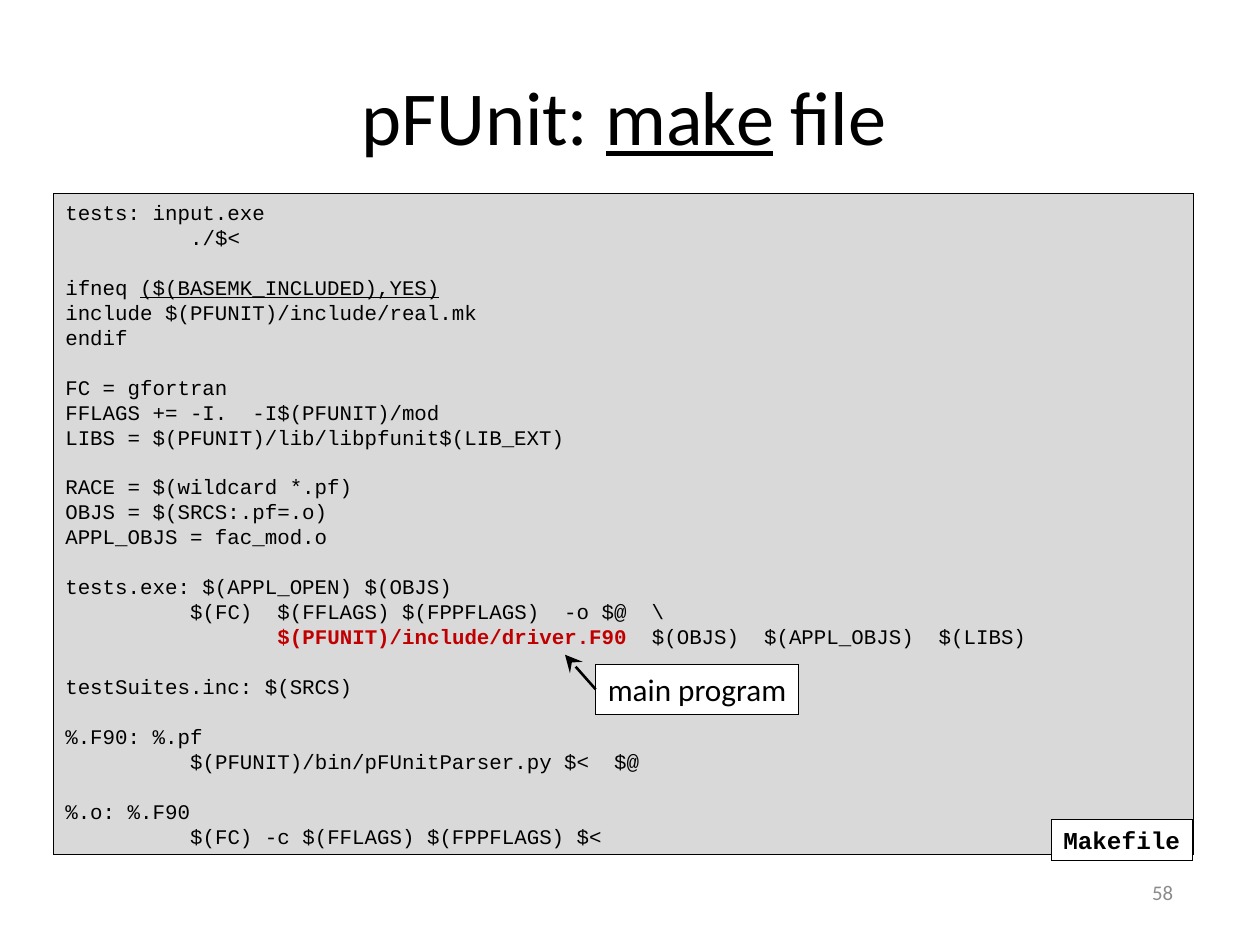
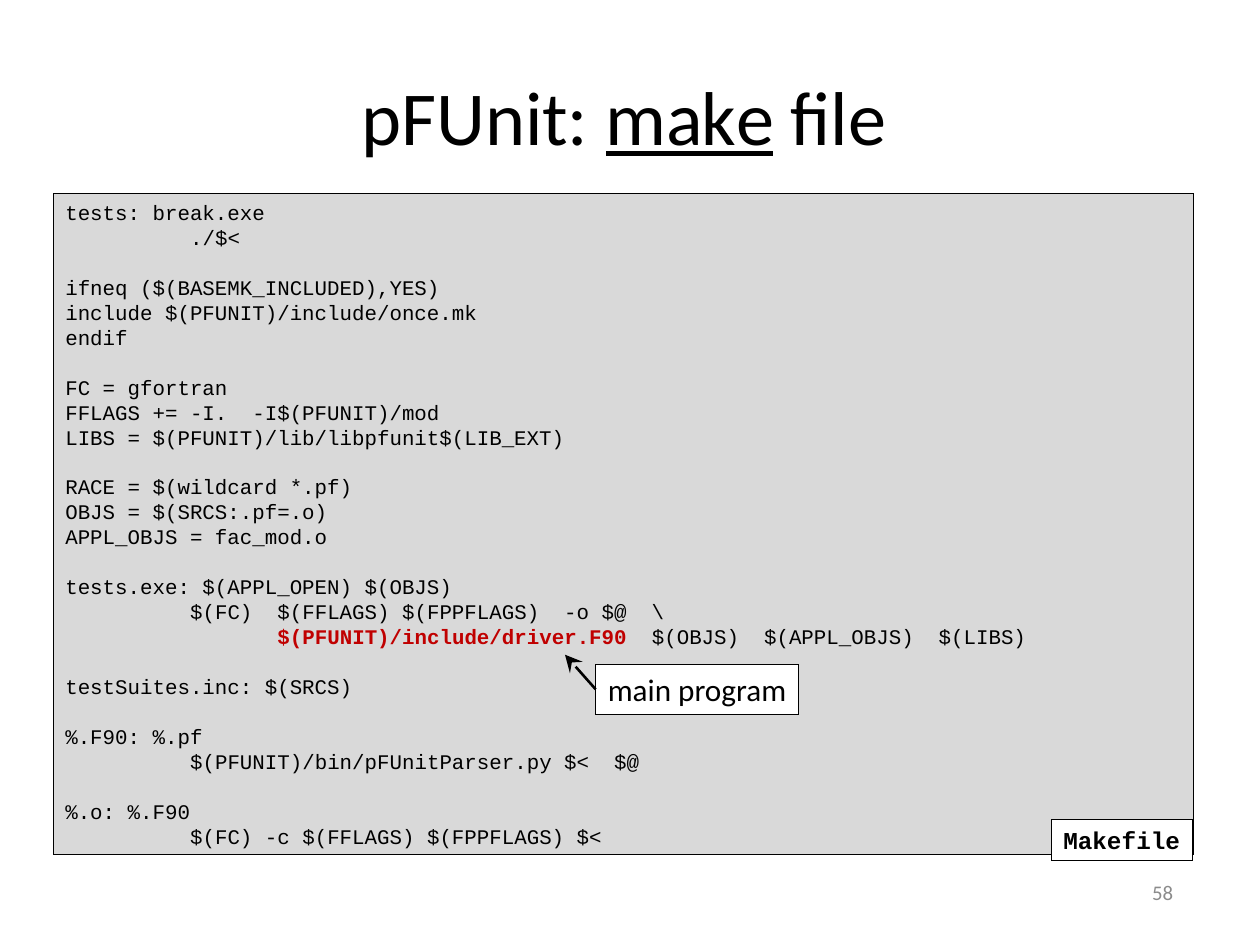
input.exe: input.exe -> break.exe
$(BASEMK_INCLUDED),YES underline: present -> none
$(PFUNIT)/include/real.mk: $(PFUNIT)/include/real.mk -> $(PFUNIT)/include/once.mk
